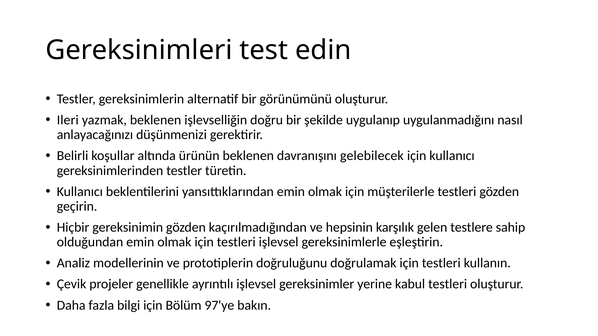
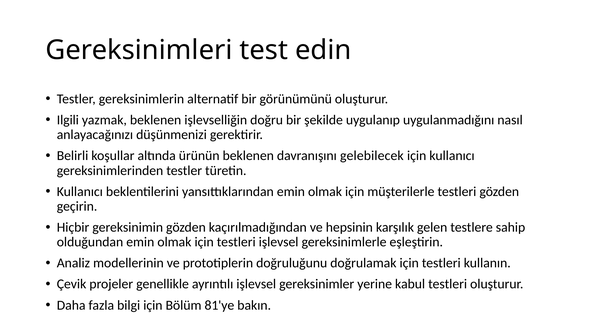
Ileri: Ileri -> Ilgili
97'ye: 97'ye -> 81'ye
